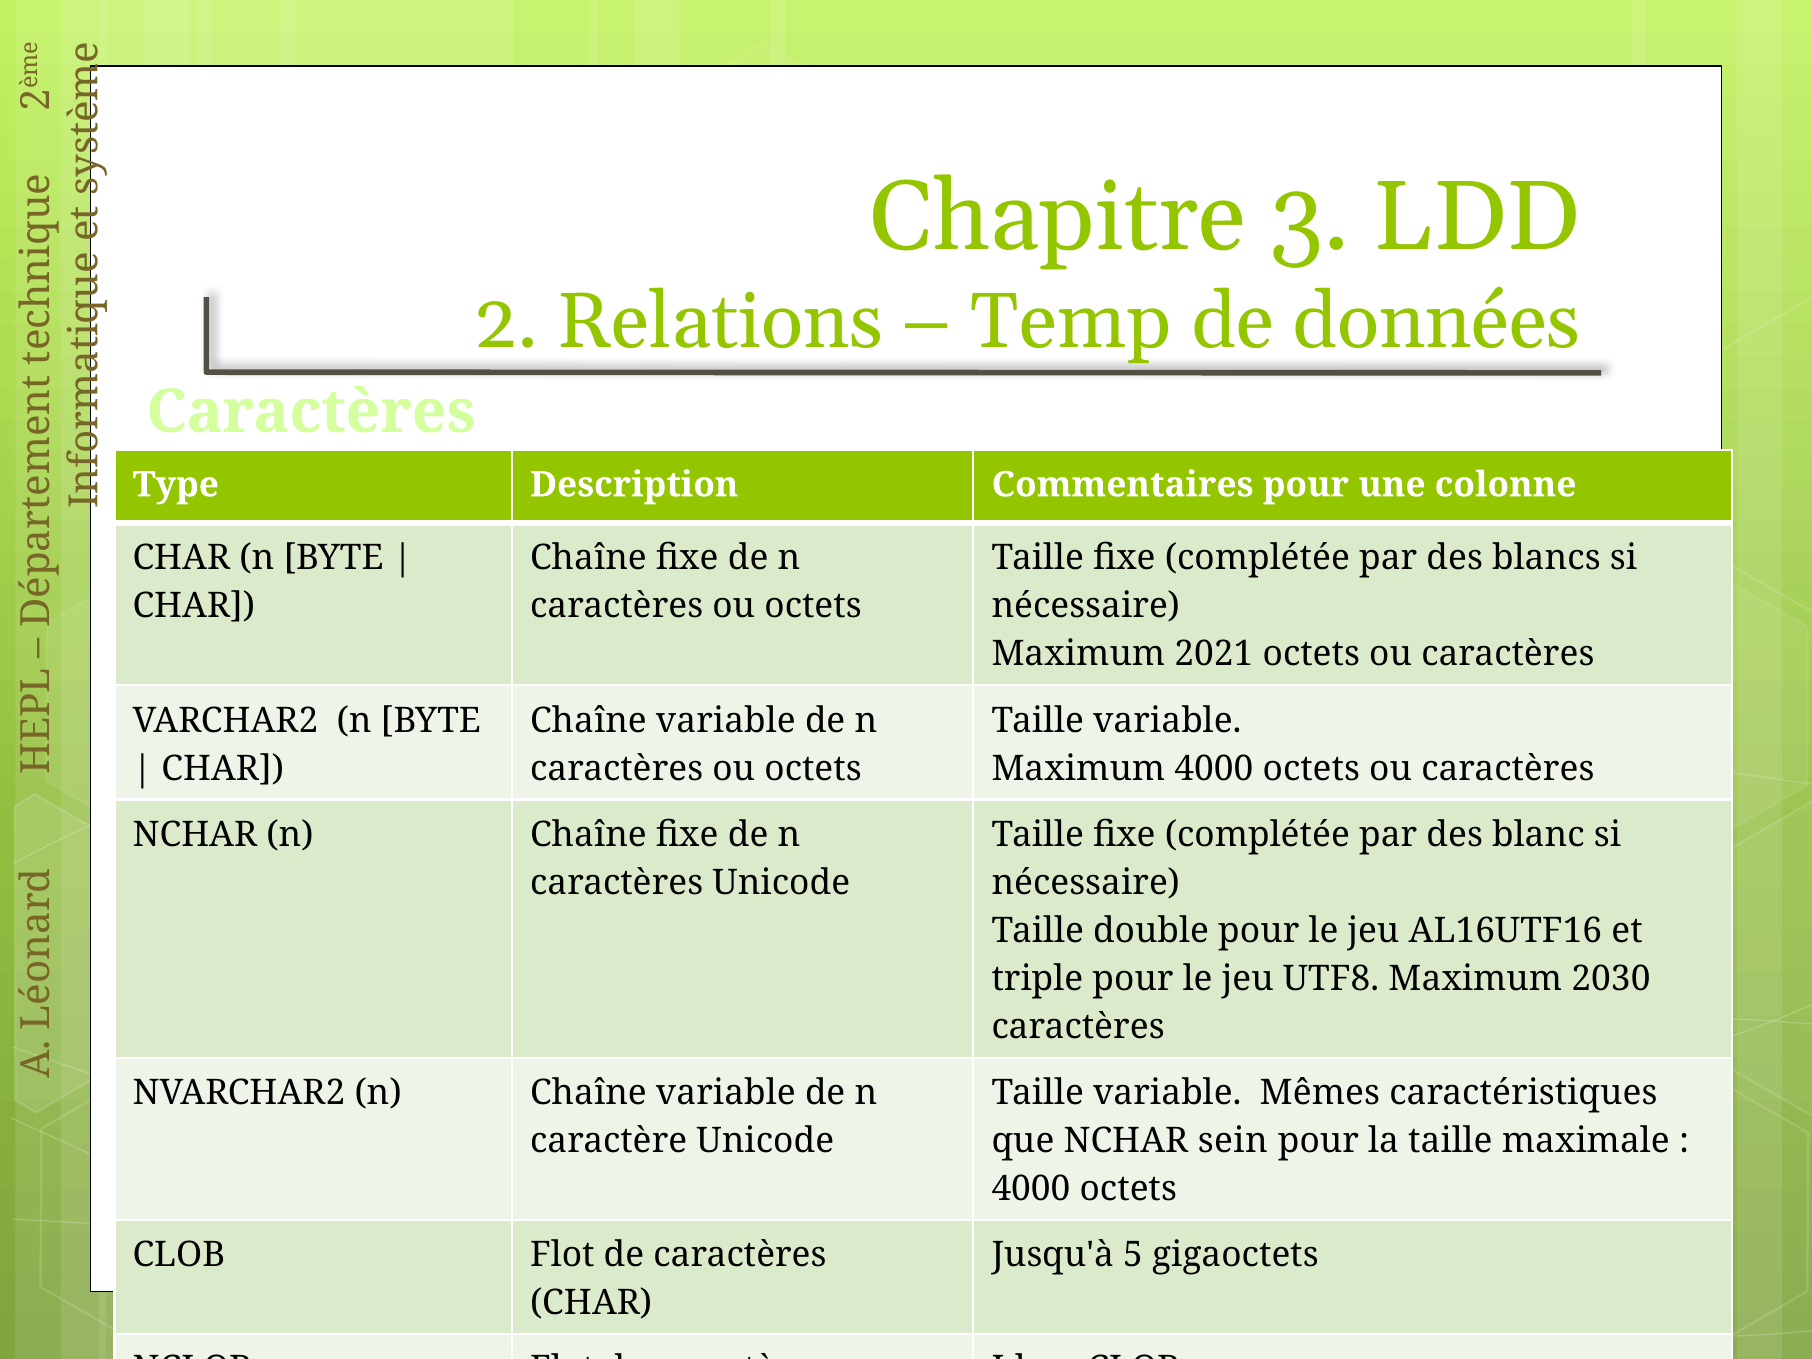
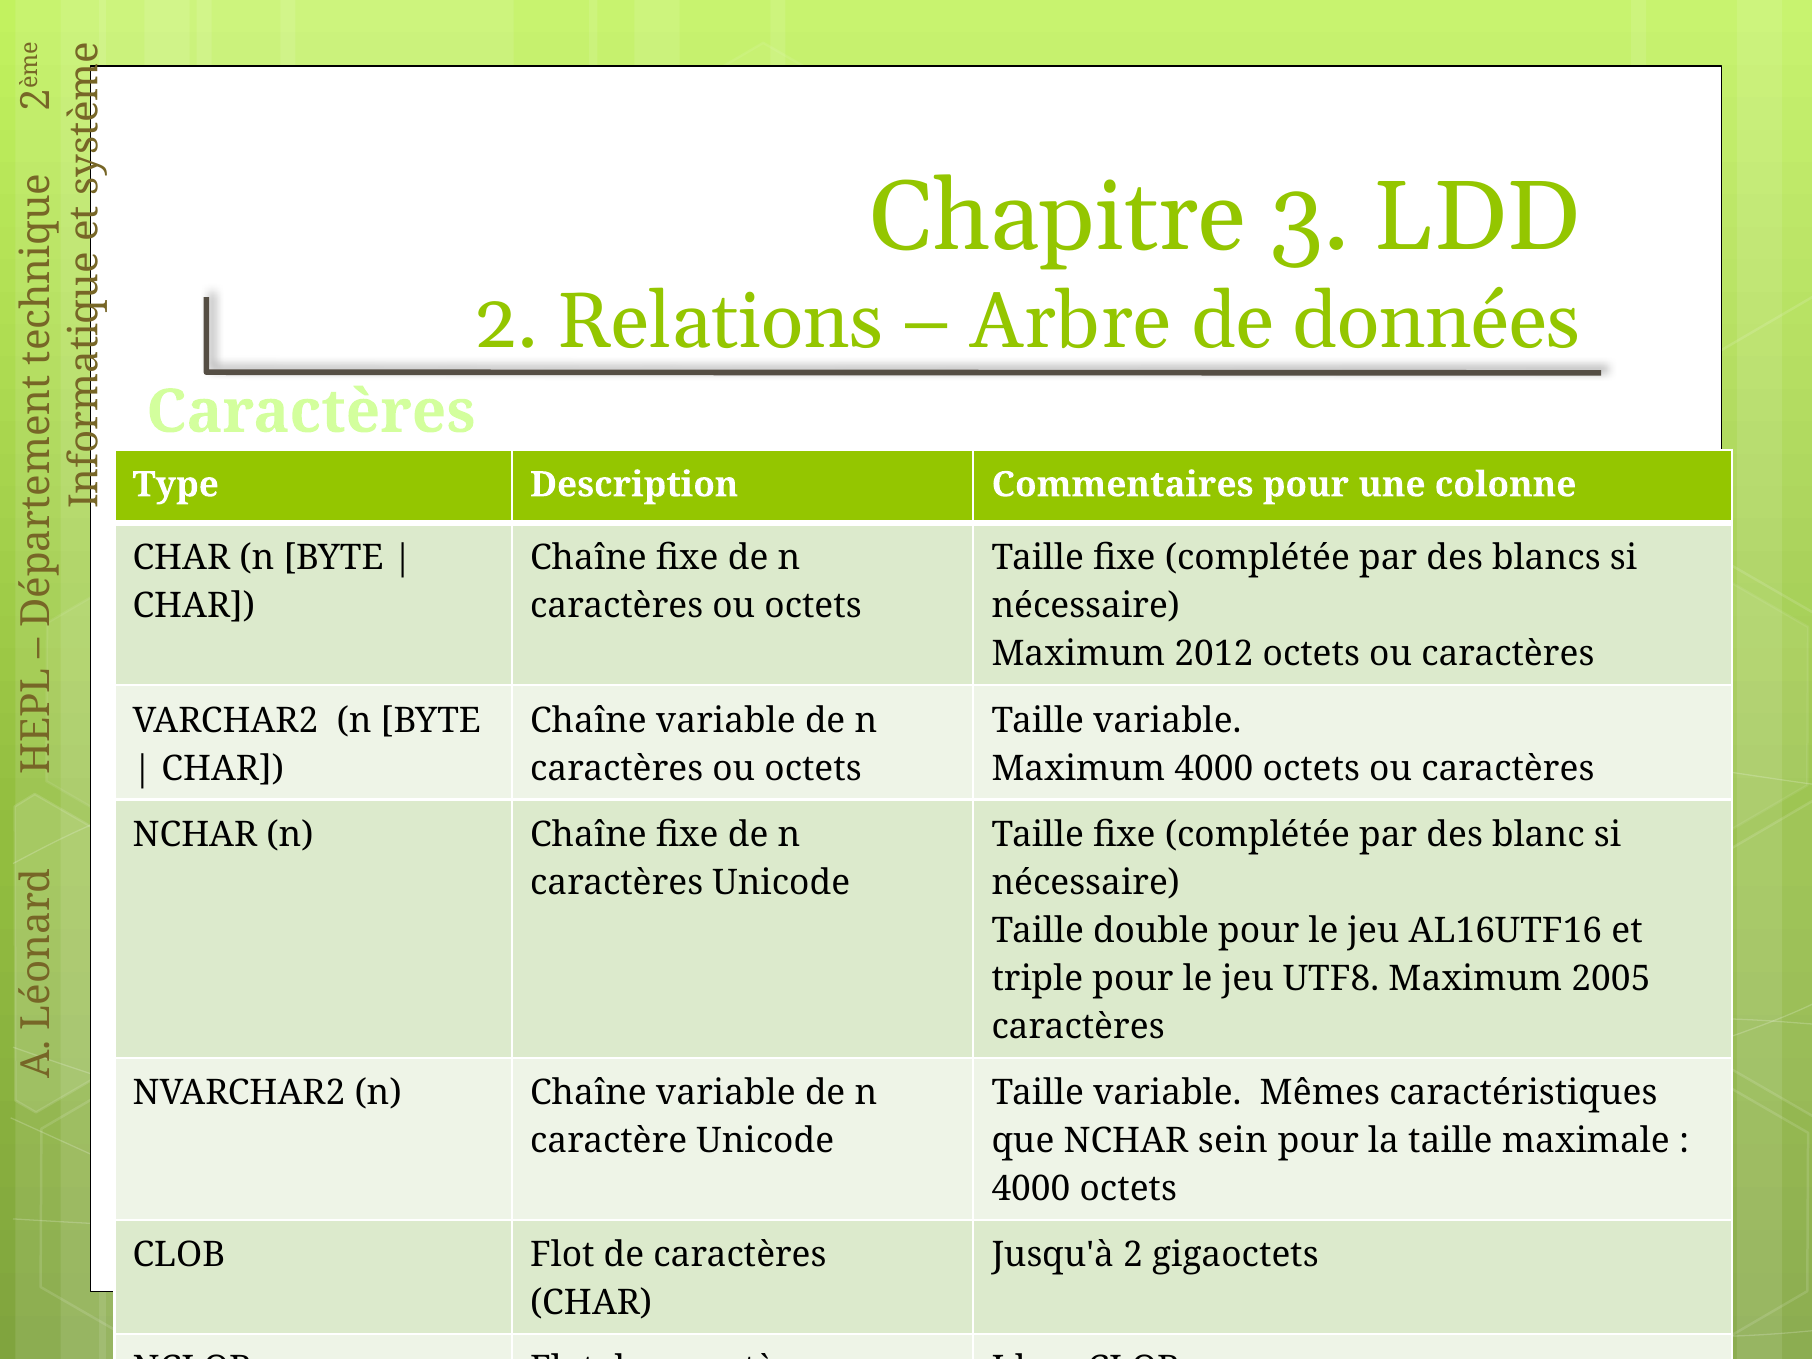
Temp: Temp -> Arbre
2021: 2021 -> 2012
2030: 2030 -> 2005
5 at (1133, 1255): 5 -> 2
